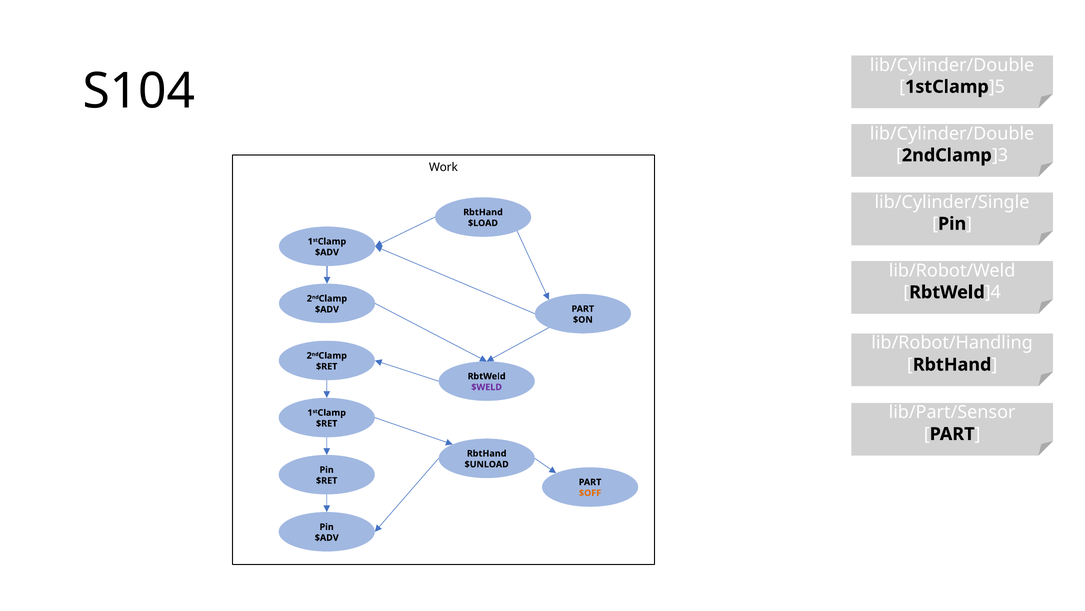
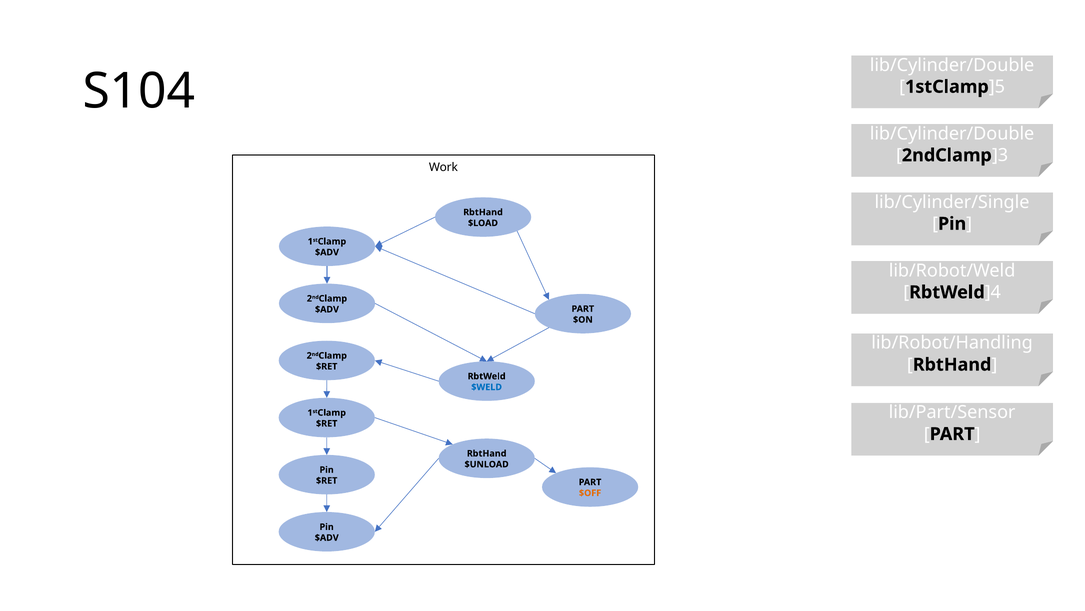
$WELD colour: purple -> blue
